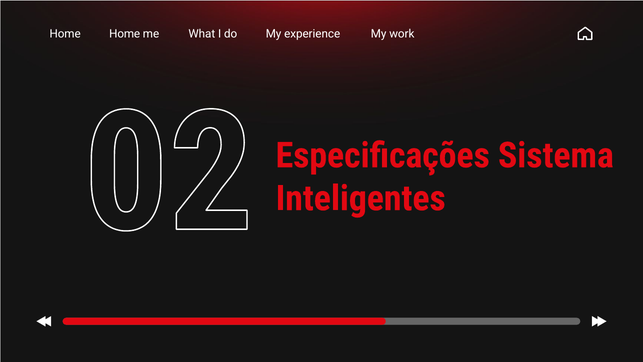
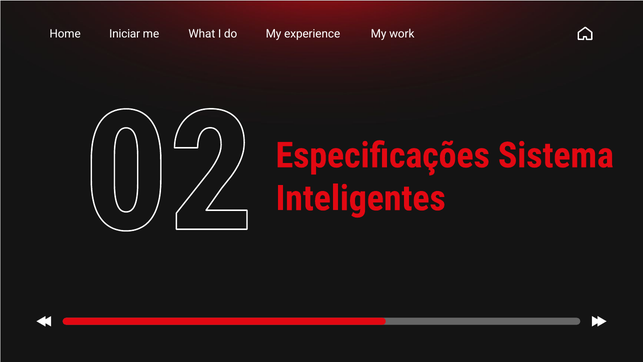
Home Home: Home -> Iniciar
